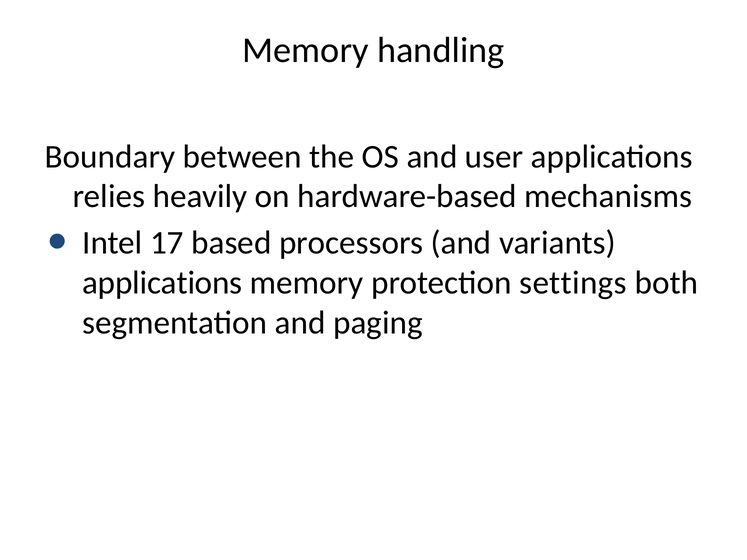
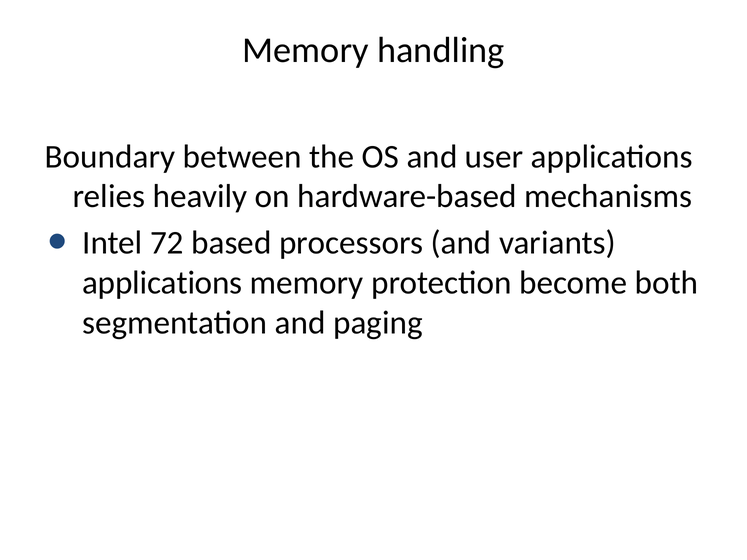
17: 17 -> 72
settings: settings -> become
